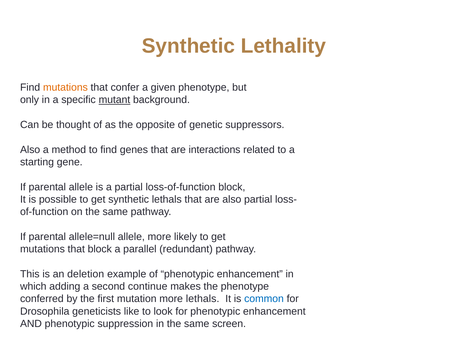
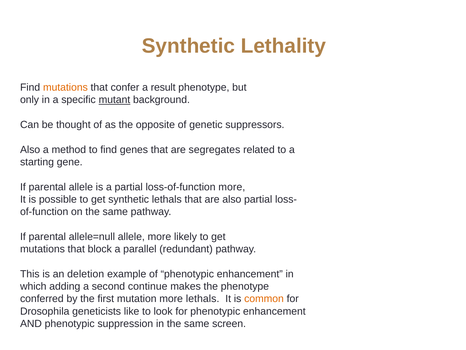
given: given -> result
interactions: interactions -> segregates
loss-of-function block: block -> more
common colour: blue -> orange
